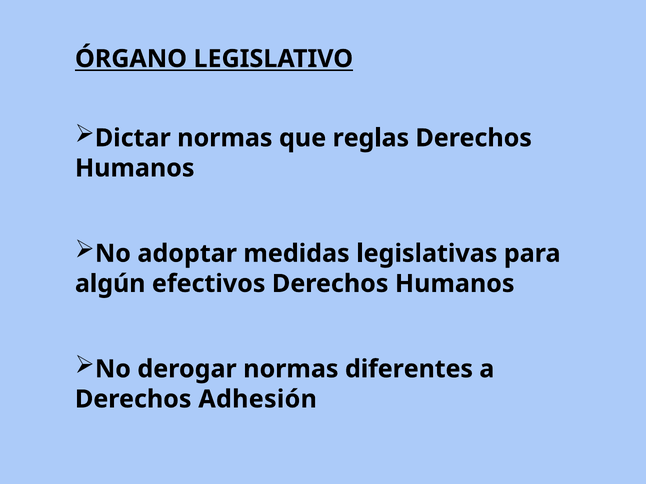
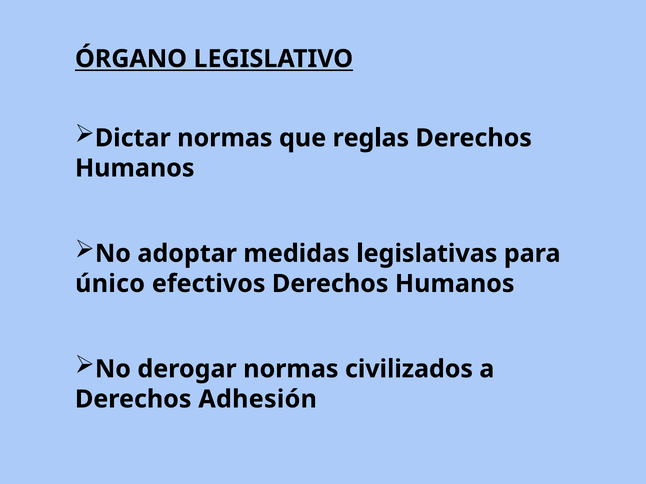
algún: algún -> único
diferentes: diferentes -> civilizados
